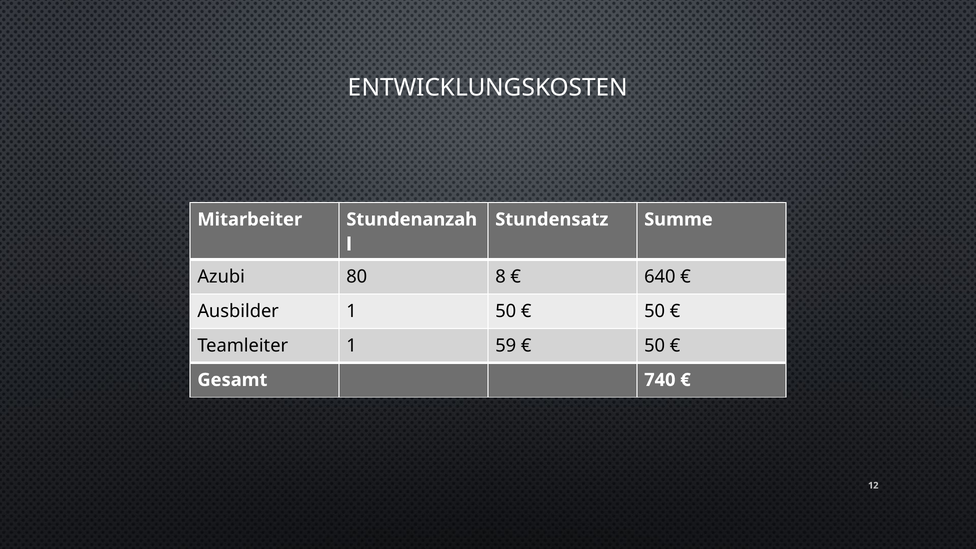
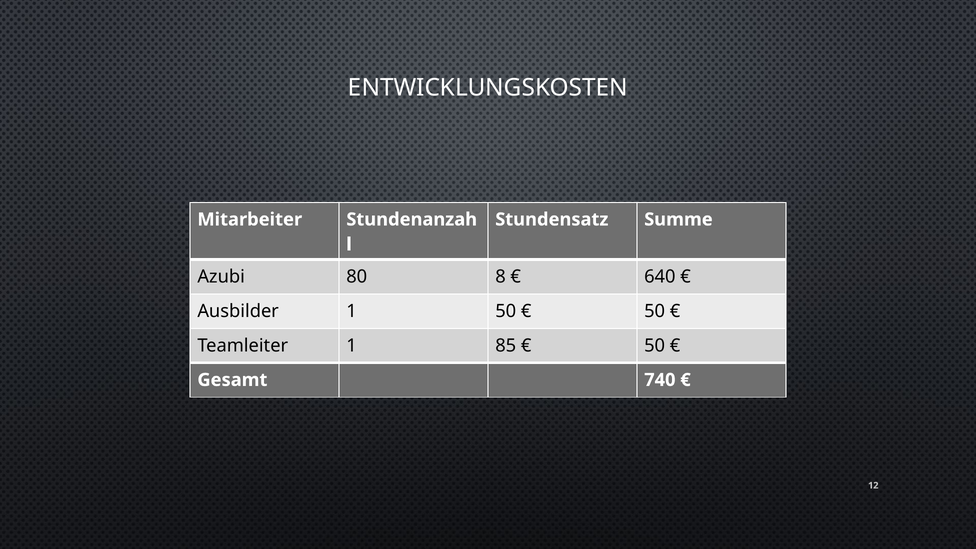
59: 59 -> 85
